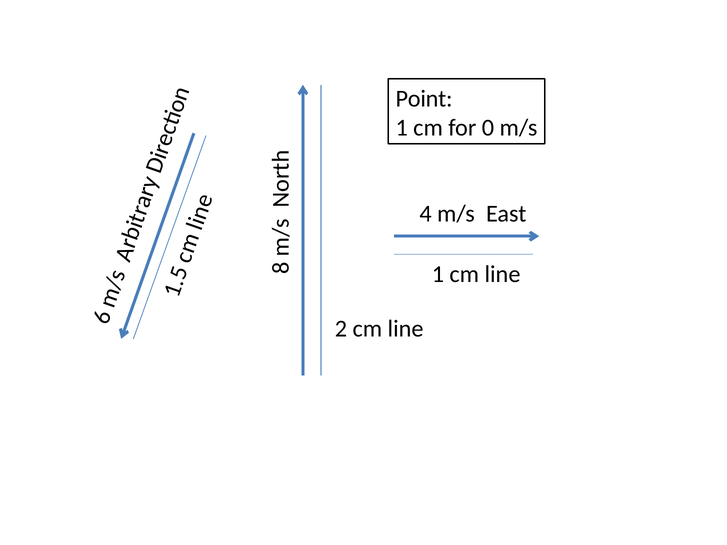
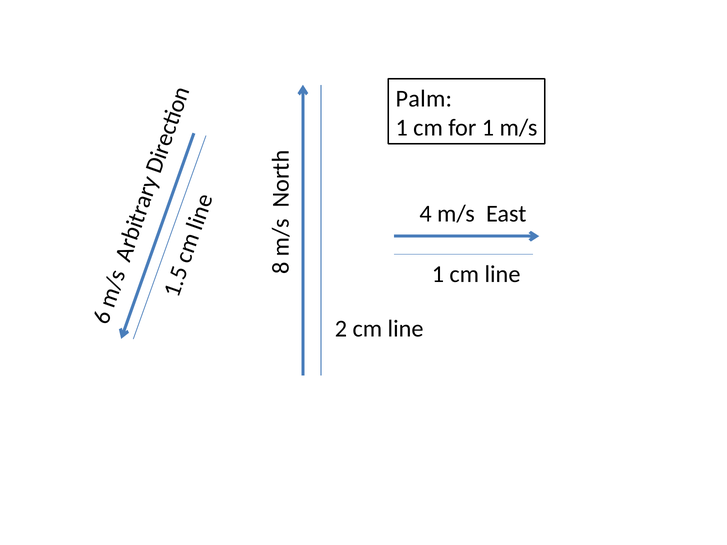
Point: Point -> Palm
for 0: 0 -> 1
